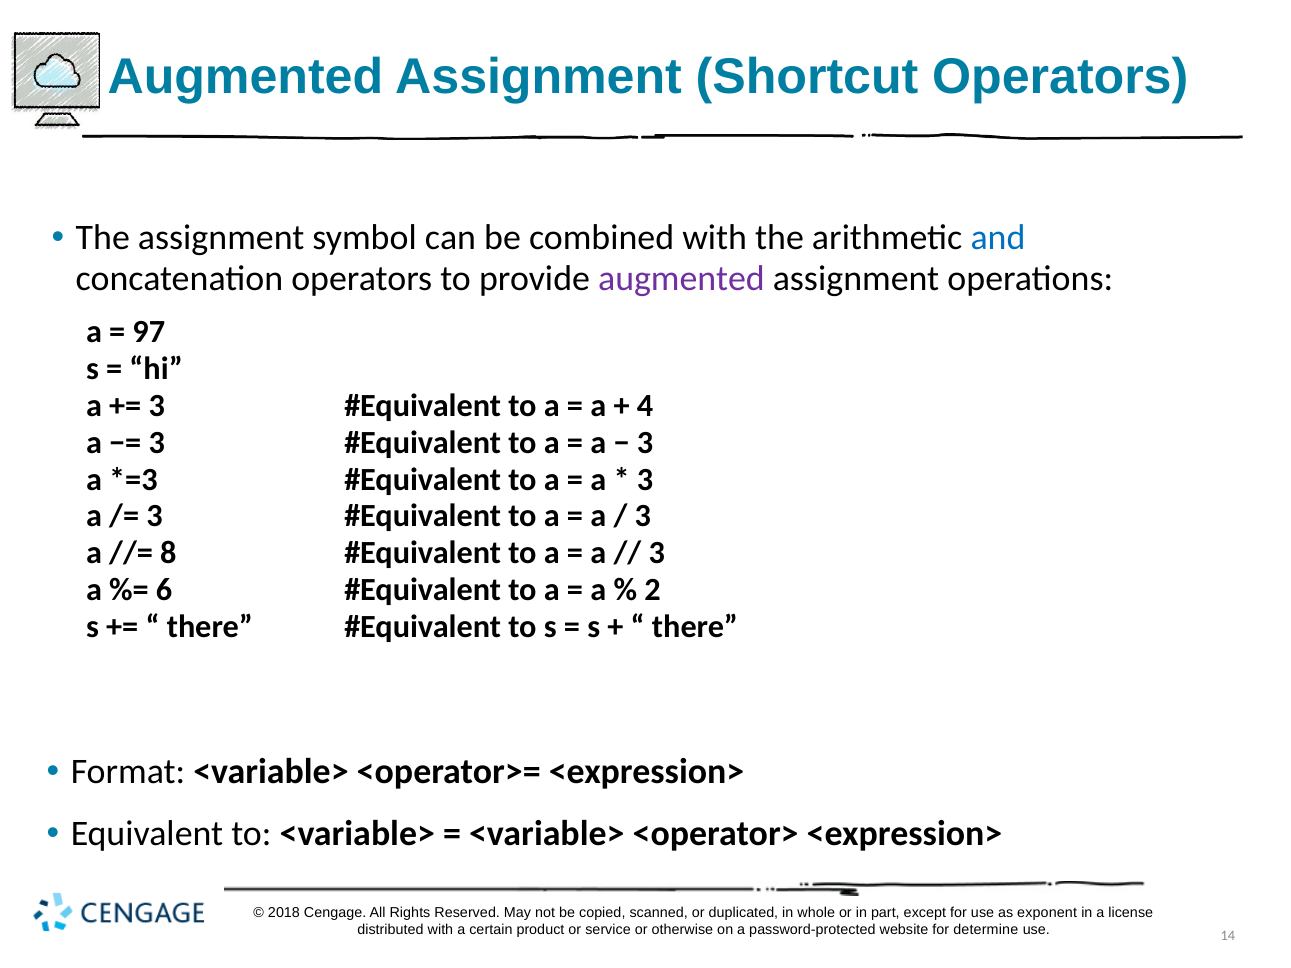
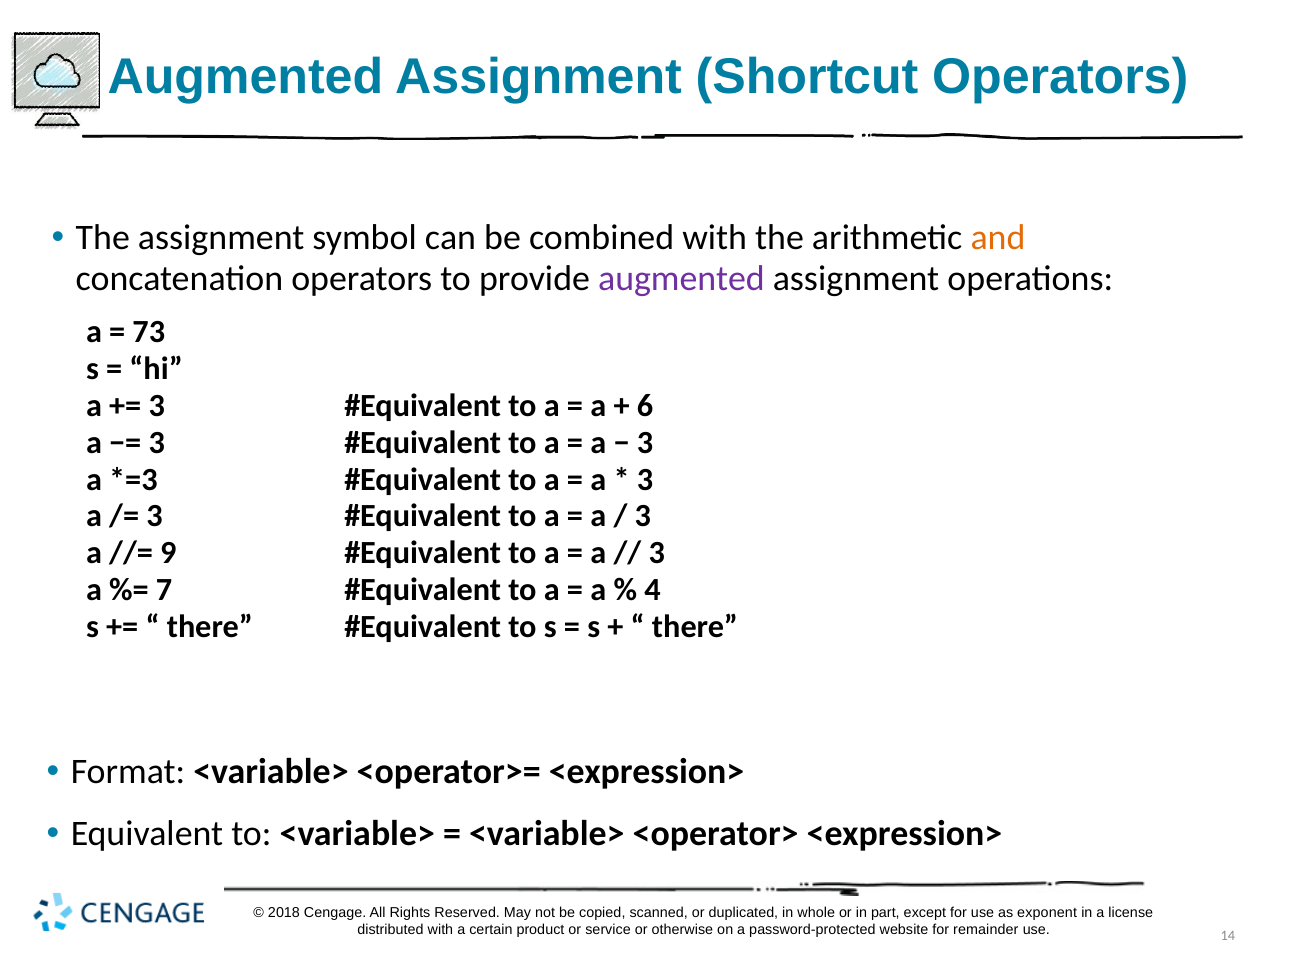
and colour: blue -> orange
97: 97 -> 73
4: 4 -> 6
8: 8 -> 9
6: 6 -> 7
2: 2 -> 4
determine: determine -> remainder
